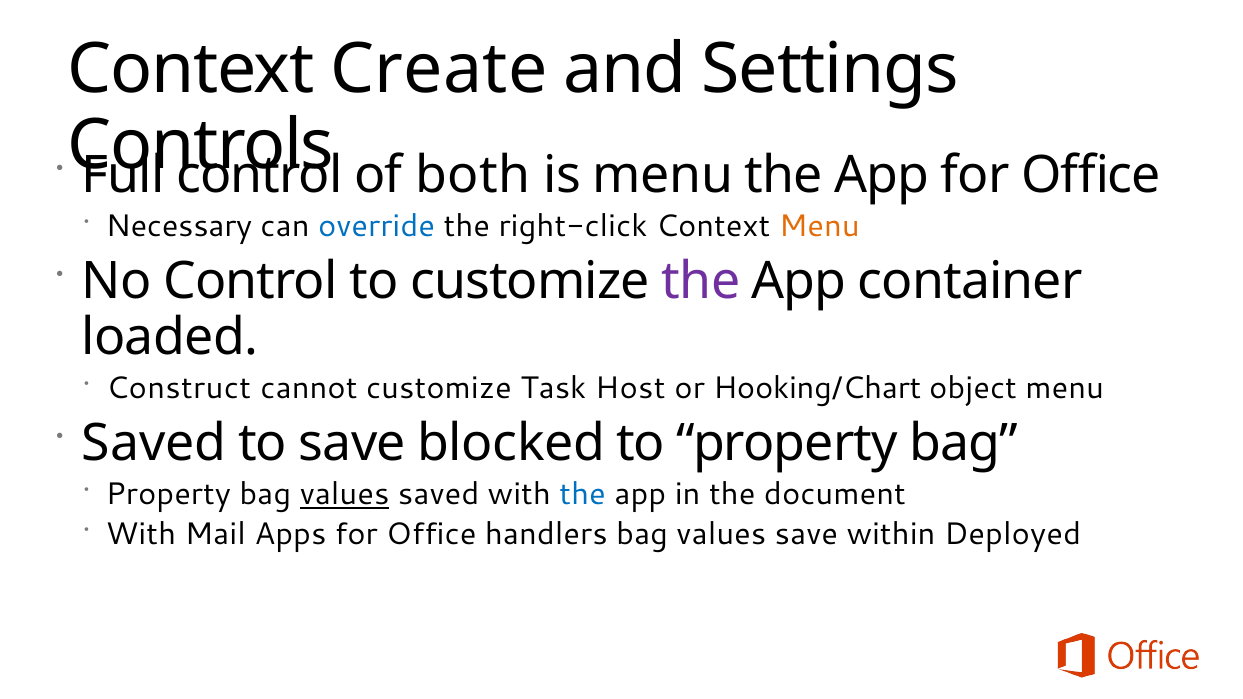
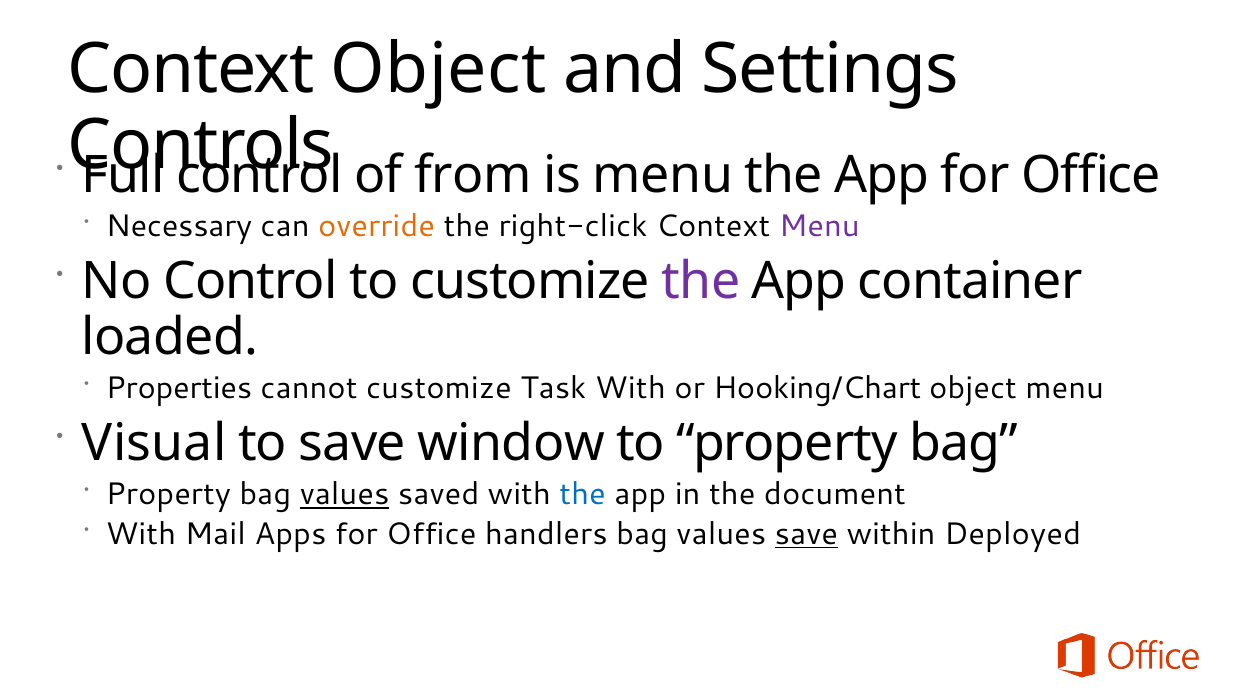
Context Create: Create -> Object
both: both -> from
override colour: blue -> orange
Menu at (819, 226) colour: orange -> purple
Construct: Construct -> Properties
Task Host: Host -> With
Saved at (154, 443): Saved -> Visual
blocked: blocked -> window
save at (806, 534) underline: none -> present
